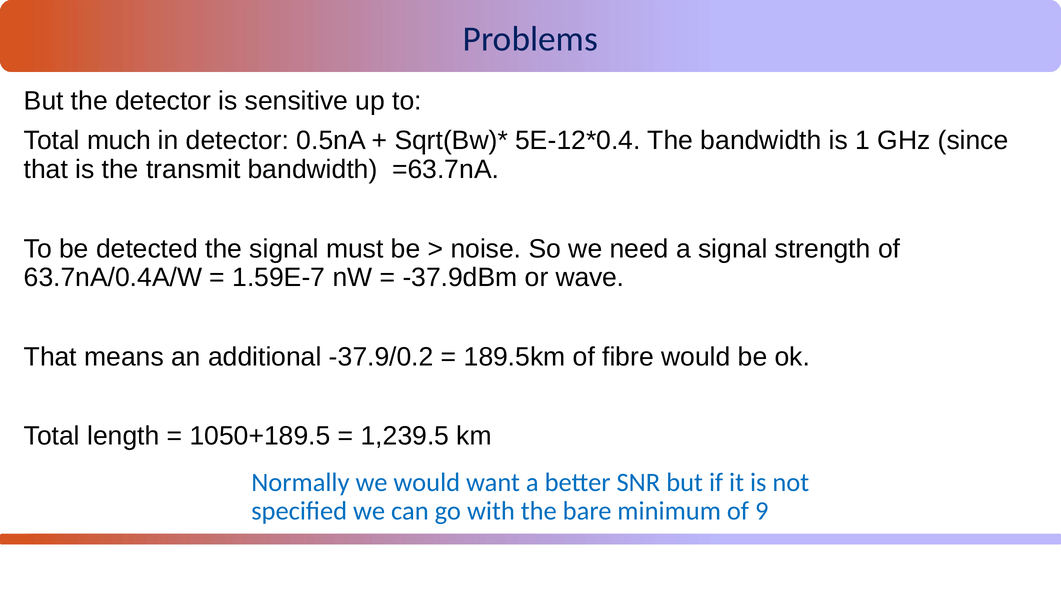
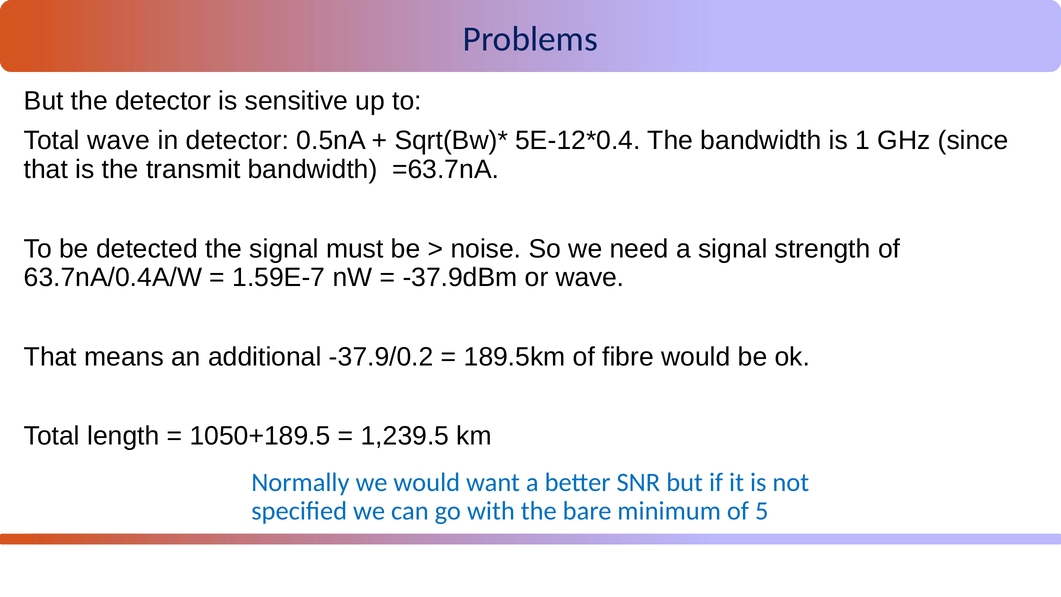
Total much: much -> wave
9: 9 -> 5
